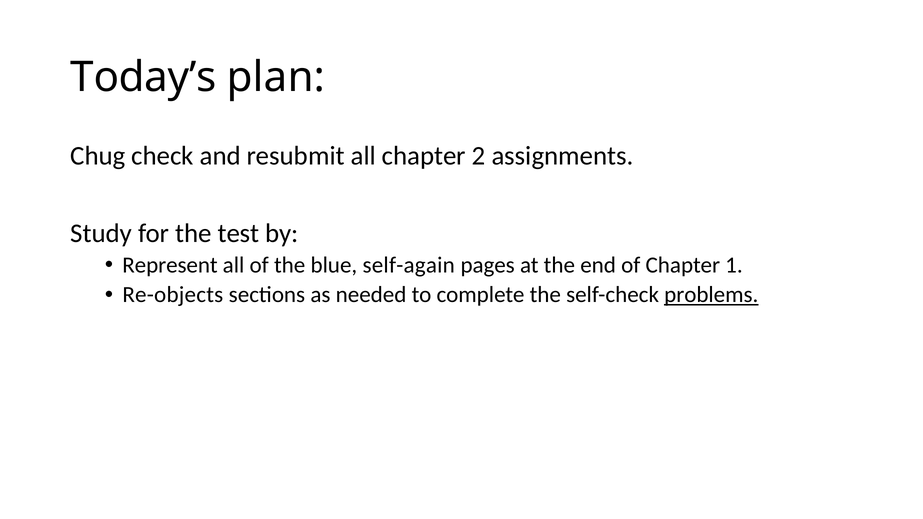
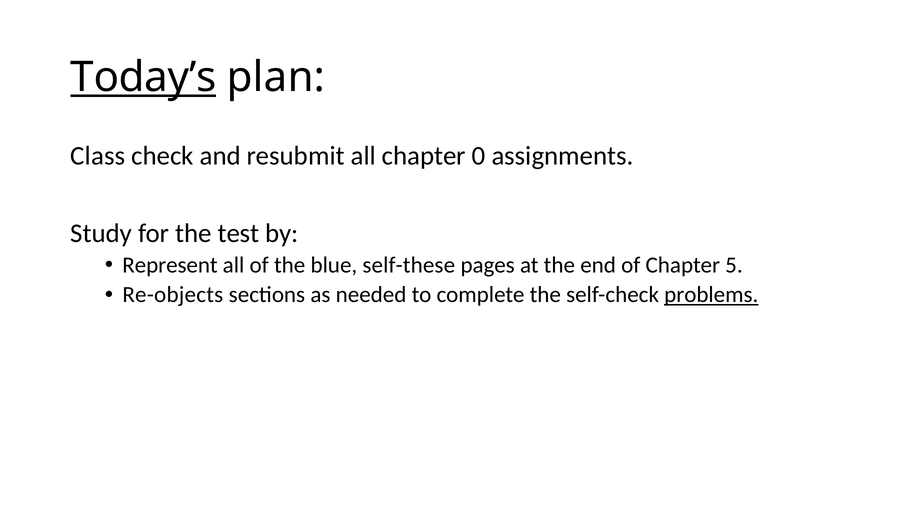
Today’s underline: none -> present
Chug: Chug -> Class
2: 2 -> 0
self-again: self-again -> self-these
1: 1 -> 5
